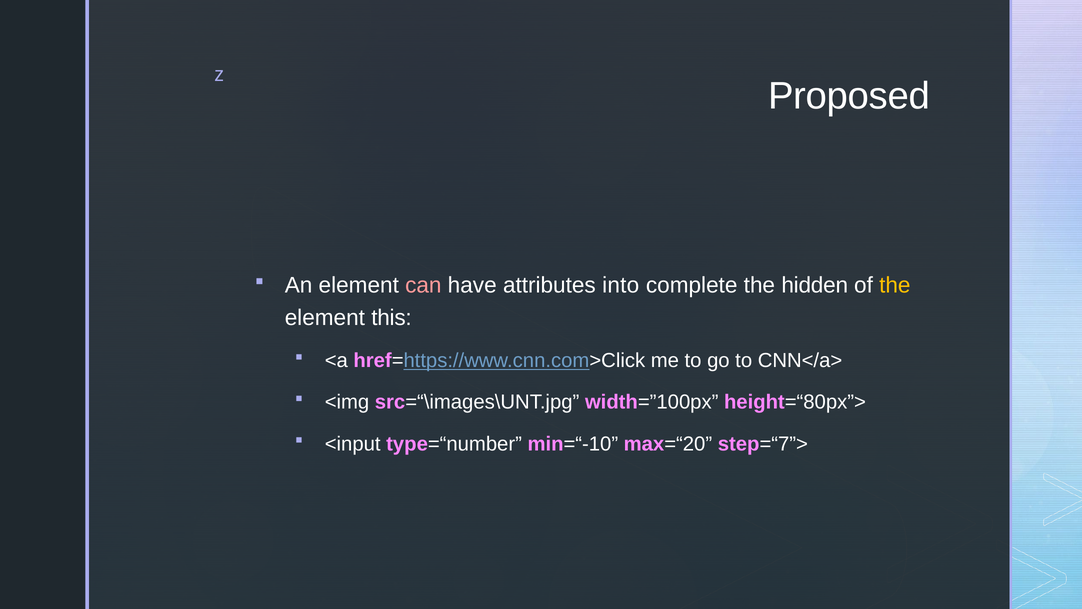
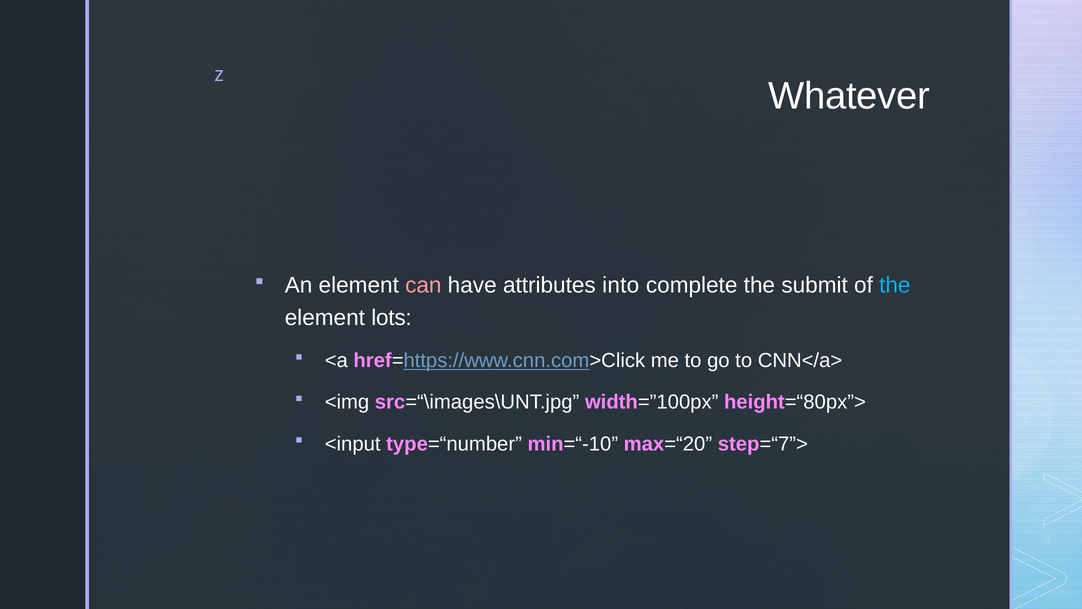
Proposed: Proposed -> Whatever
hidden: hidden -> submit
the at (895, 285) colour: yellow -> light blue
this: this -> lots
